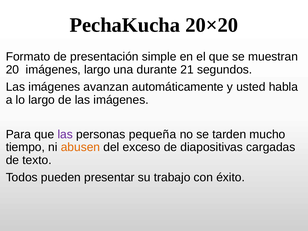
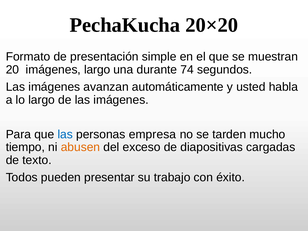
21: 21 -> 74
las at (65, 134) colour: purple -> blue
pequeña: pequeña -> empresa
